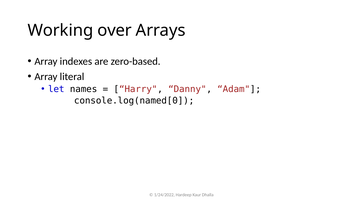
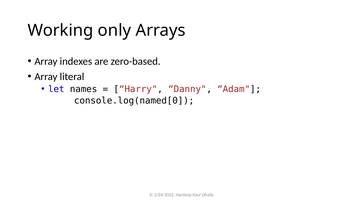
over: over -> only
